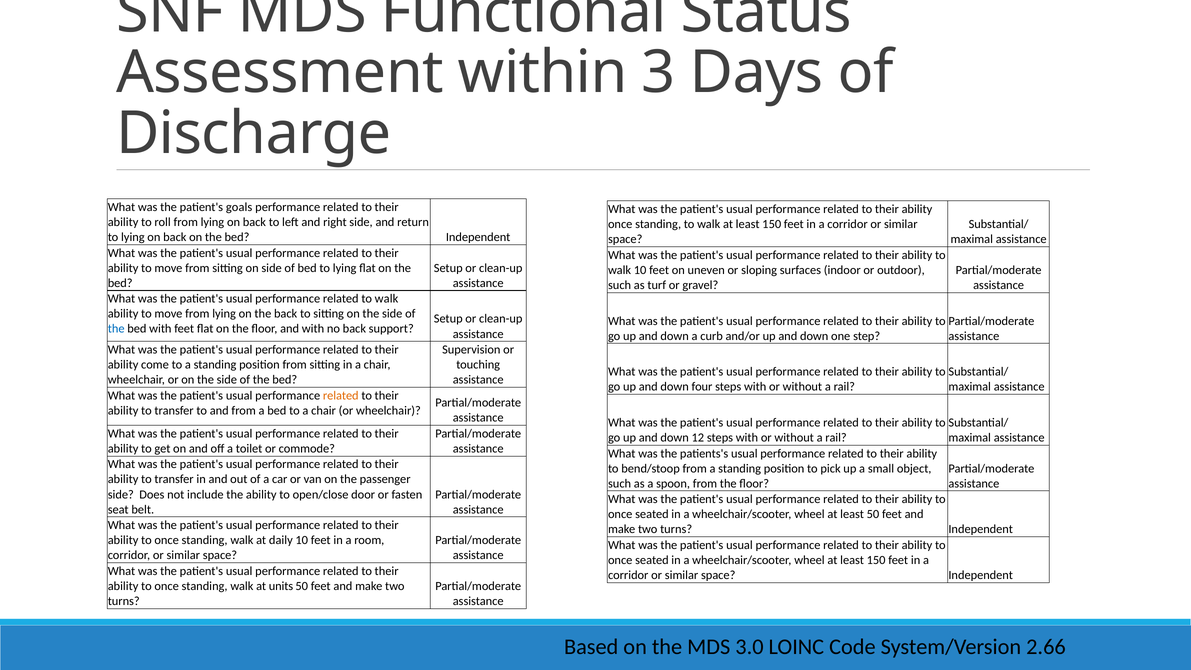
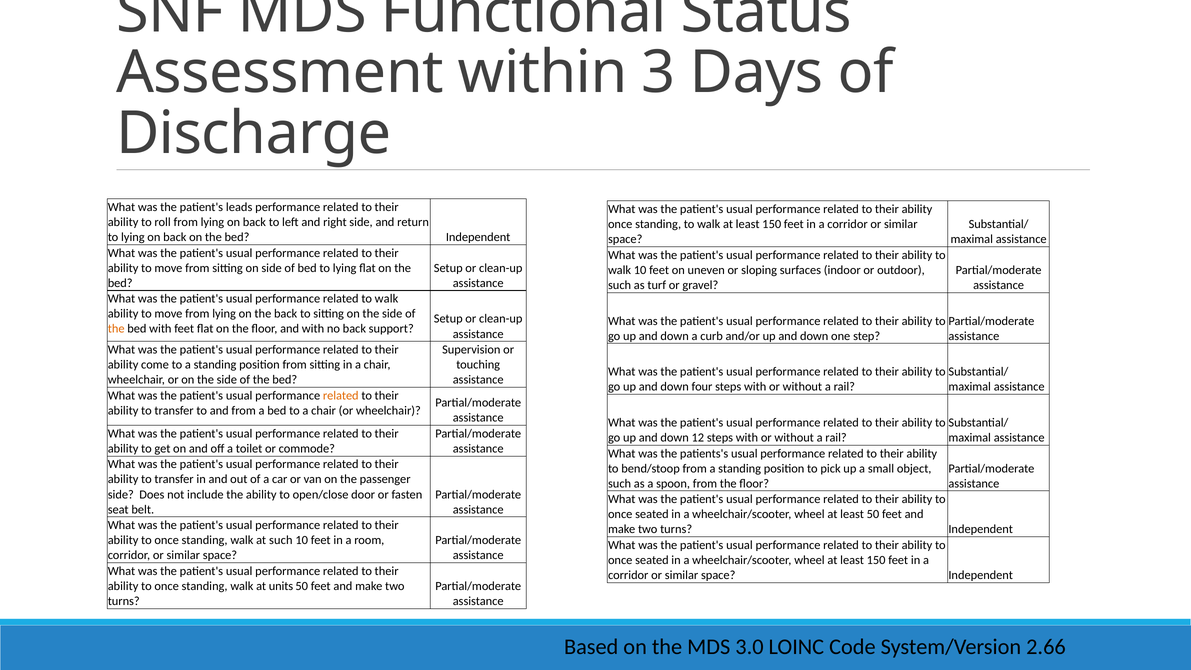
goals: goals -> leads
the at (116, 329) colour: blue -> orange
at daily: daily -> such
